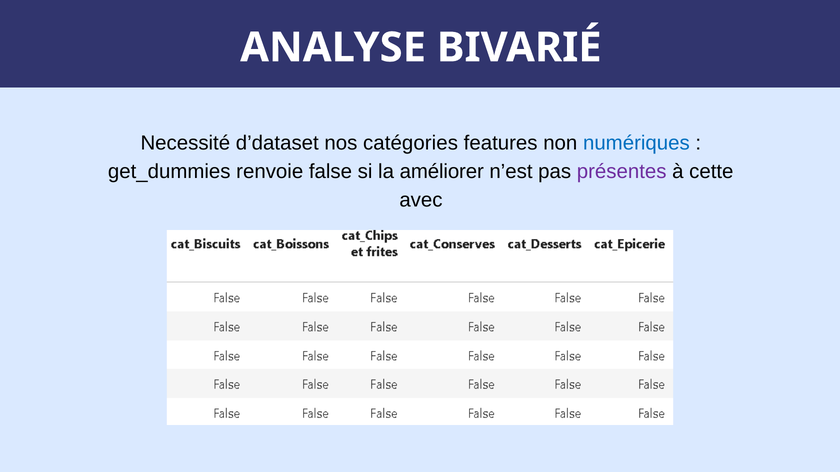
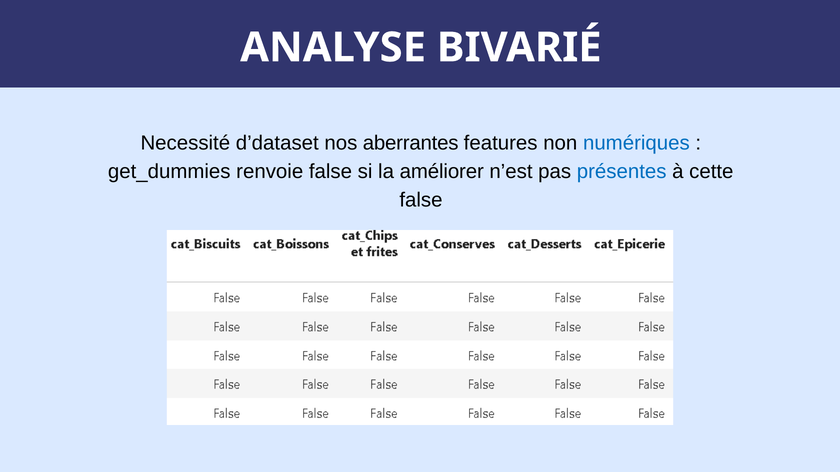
catégories: catégories -> aberrantes
présentes colour: purple -> blue
avec at (421, 200): avec -> false
